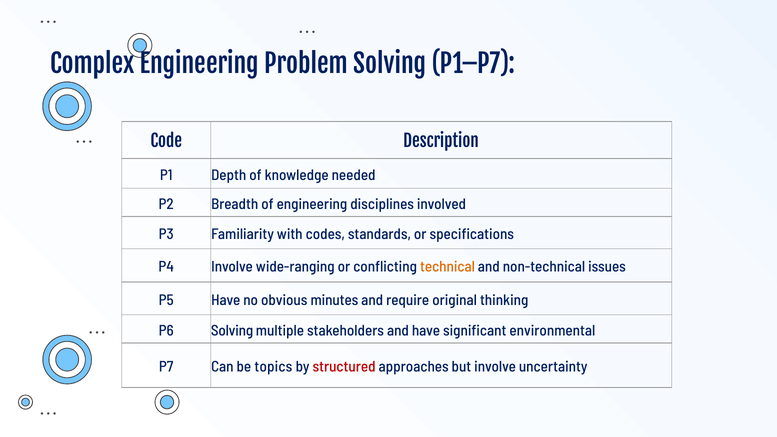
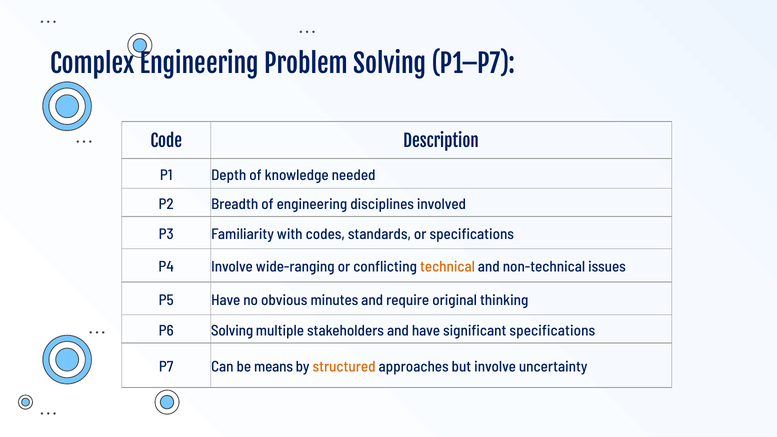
significant environmental: environmental -> specifications
topics: topics -> means
structured colour: red -> orange
